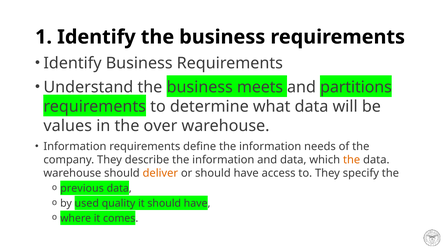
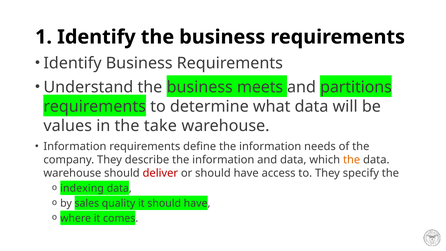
over: over -> take
deliver colour: orange -> red
previous: previous -> indexing
used: used -> sales
